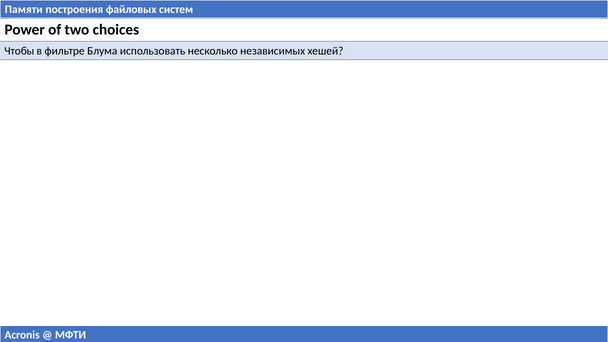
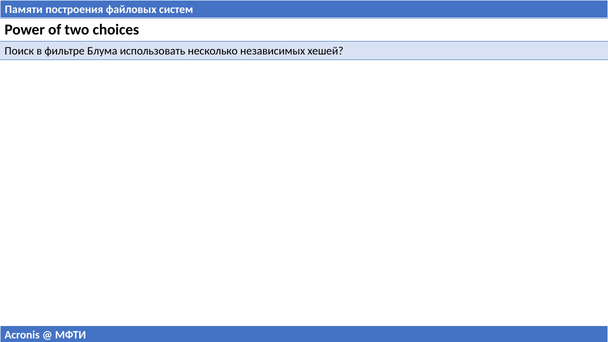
Чтобы: Чтобы -> Поиск
